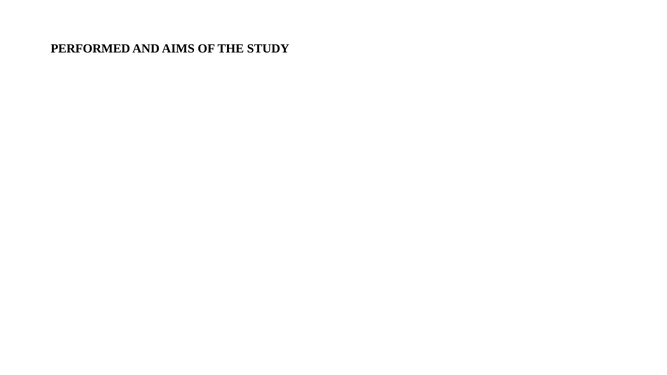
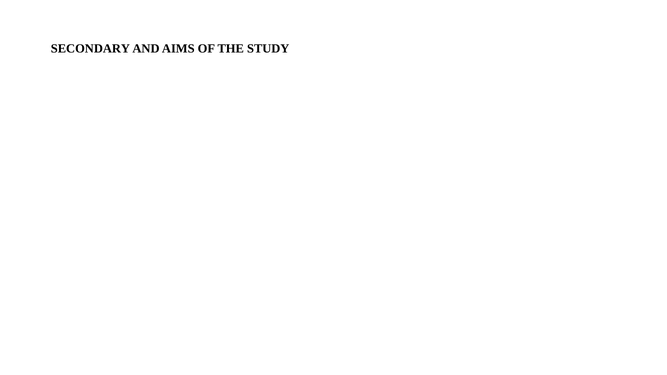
PERFORMED: PERFORMED -> SECONDARY
